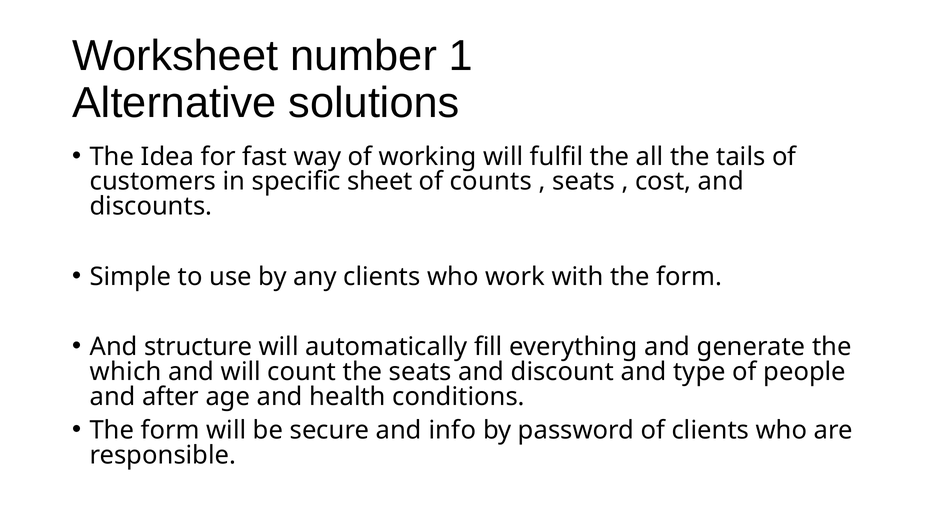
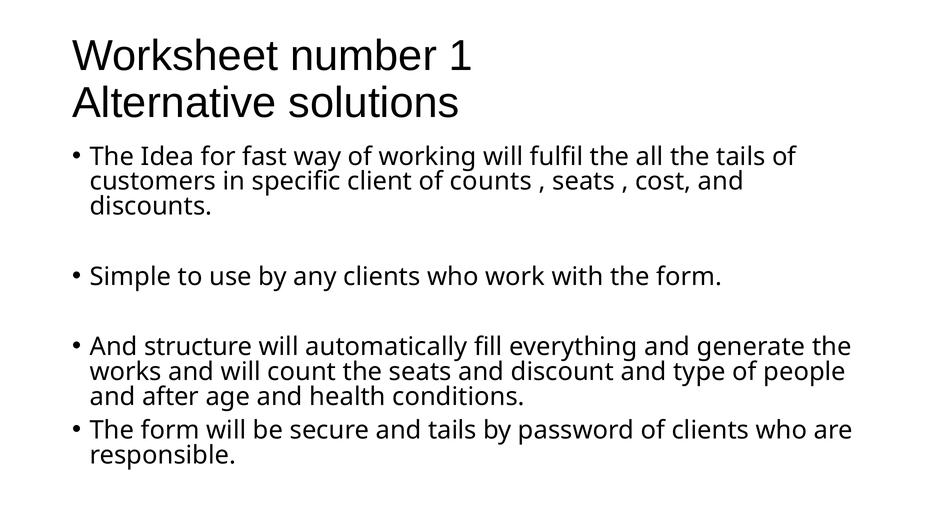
sheet: sheet -> client
which: which -> works
and info: info -> tails
